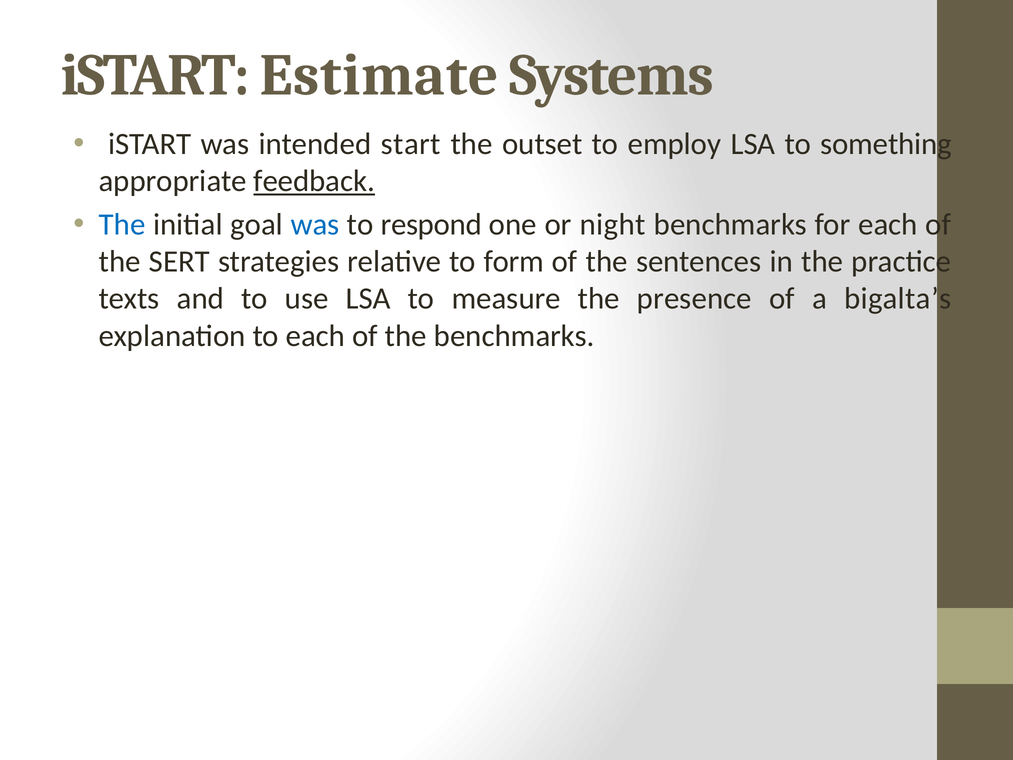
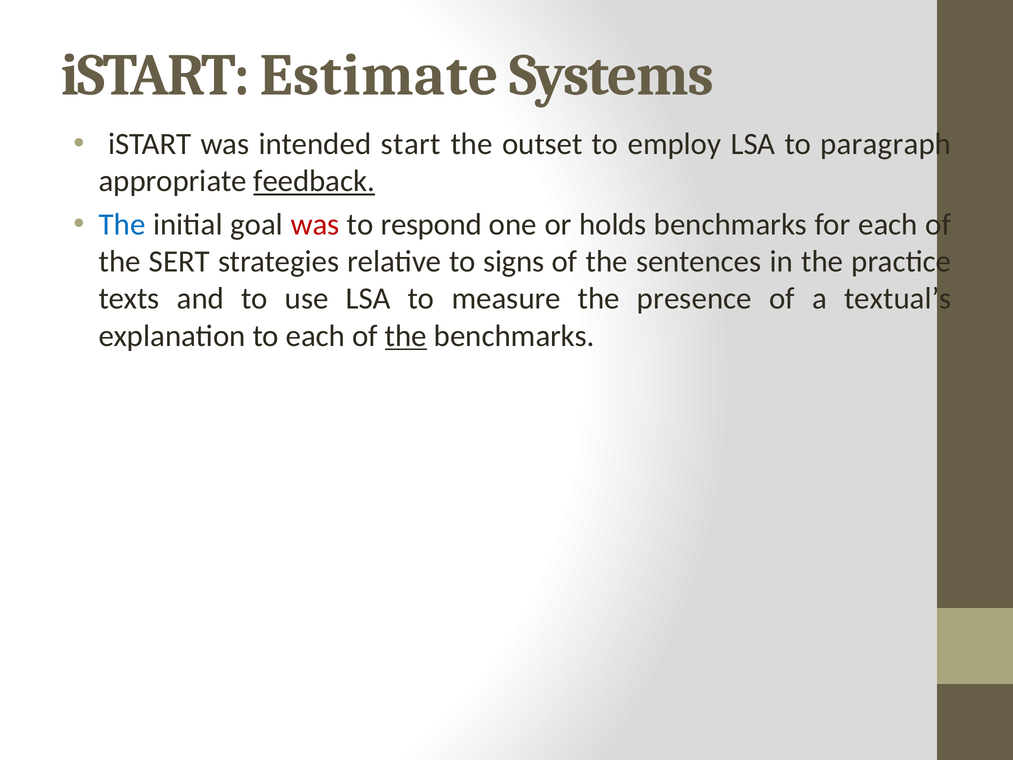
something: something -> paragraph
was at (315, 224) colour: blue -> red
night: night -> holds
form: form -> signs
bigalta’s: bigalta’s -> textual’s
the at (406, 336) underline: none -> present
